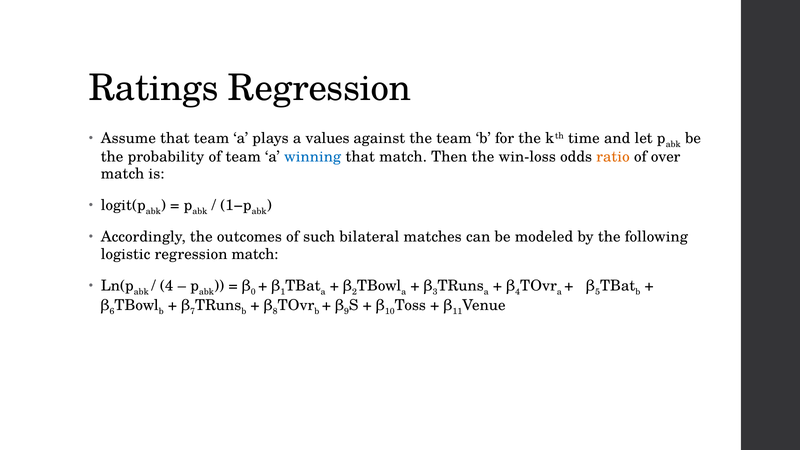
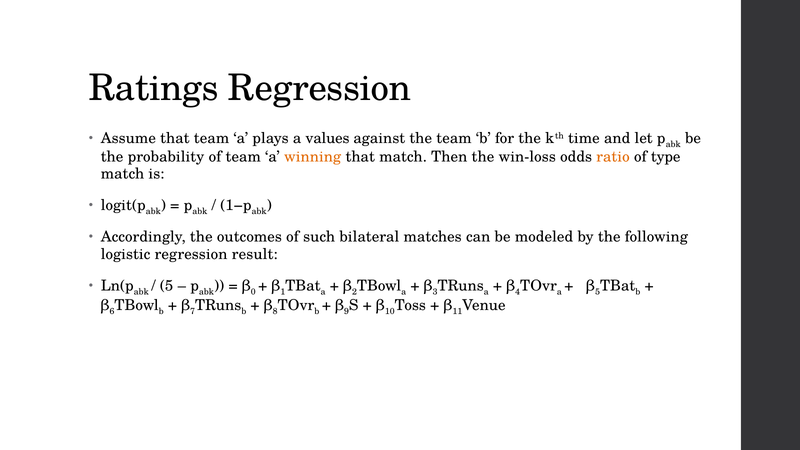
winning colour: blue -> orange
over: over -> type
regression match: match -> result
4 at (167, 286): 4 -> 5
